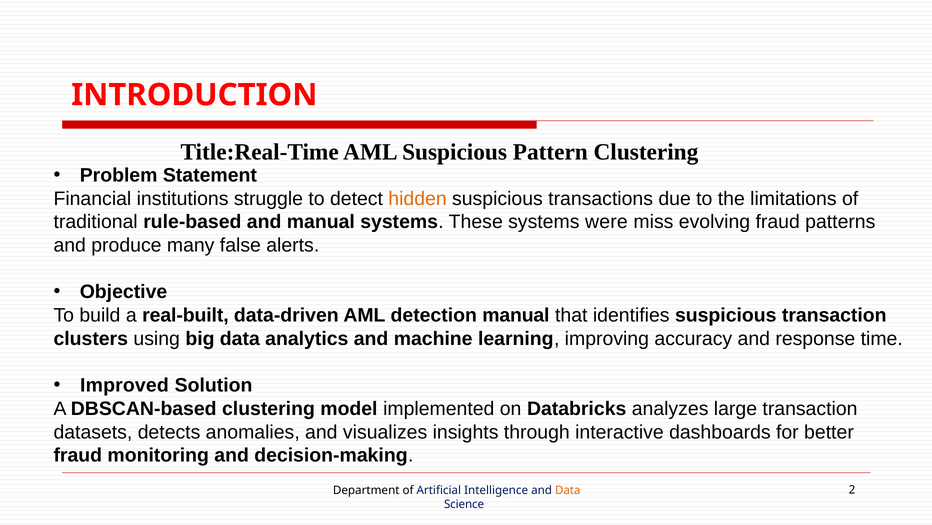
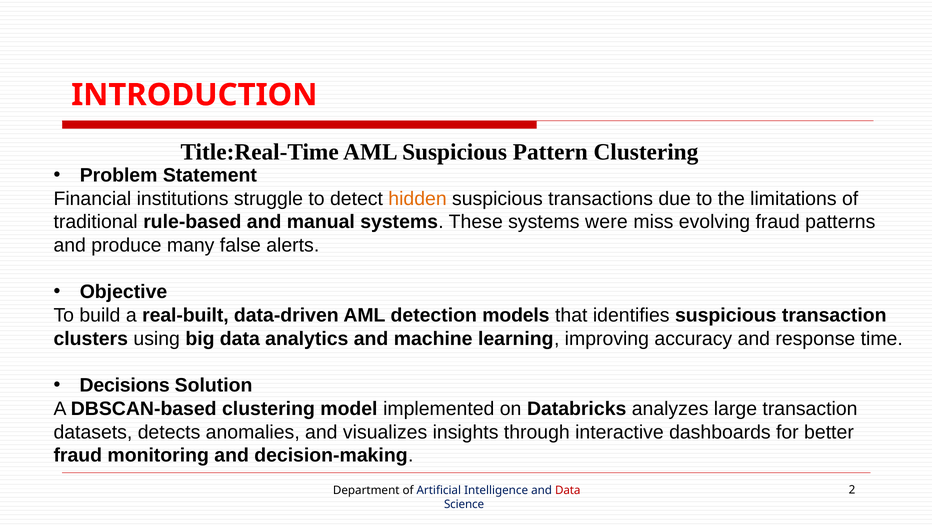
detection manual: manual -> models
Improved: Improved -> Decisions
Data at (568, 490) colour: orange -> red
